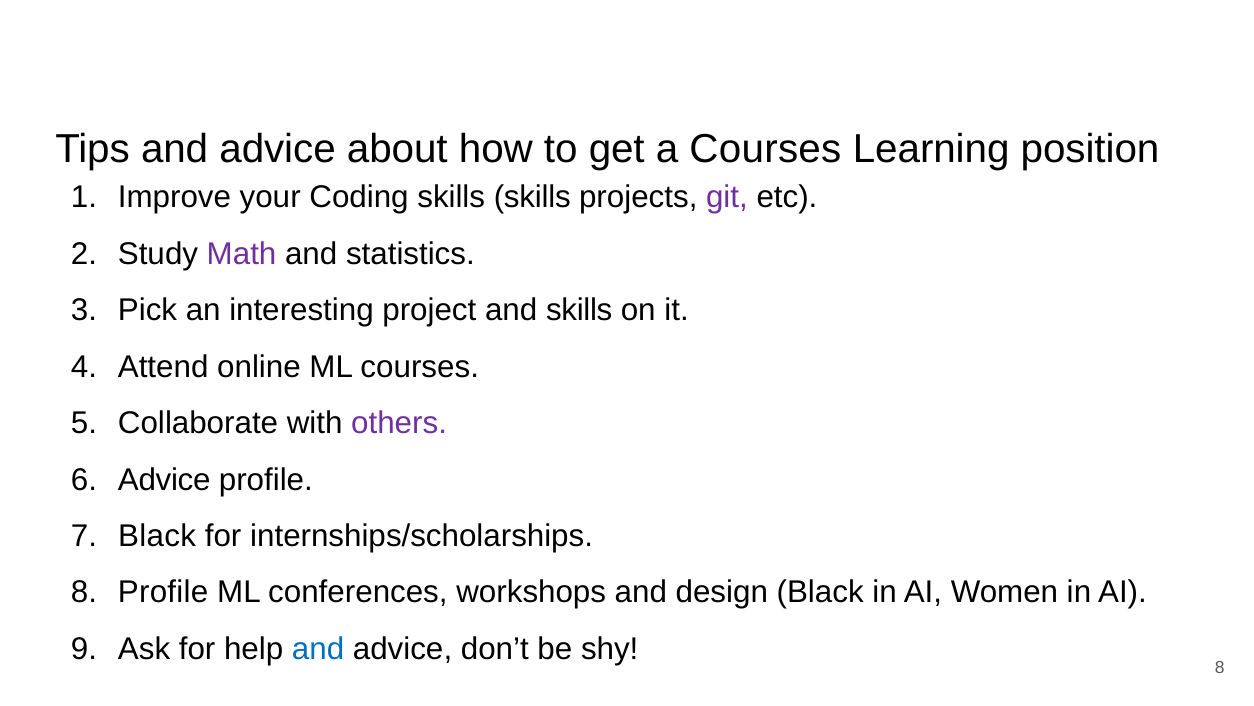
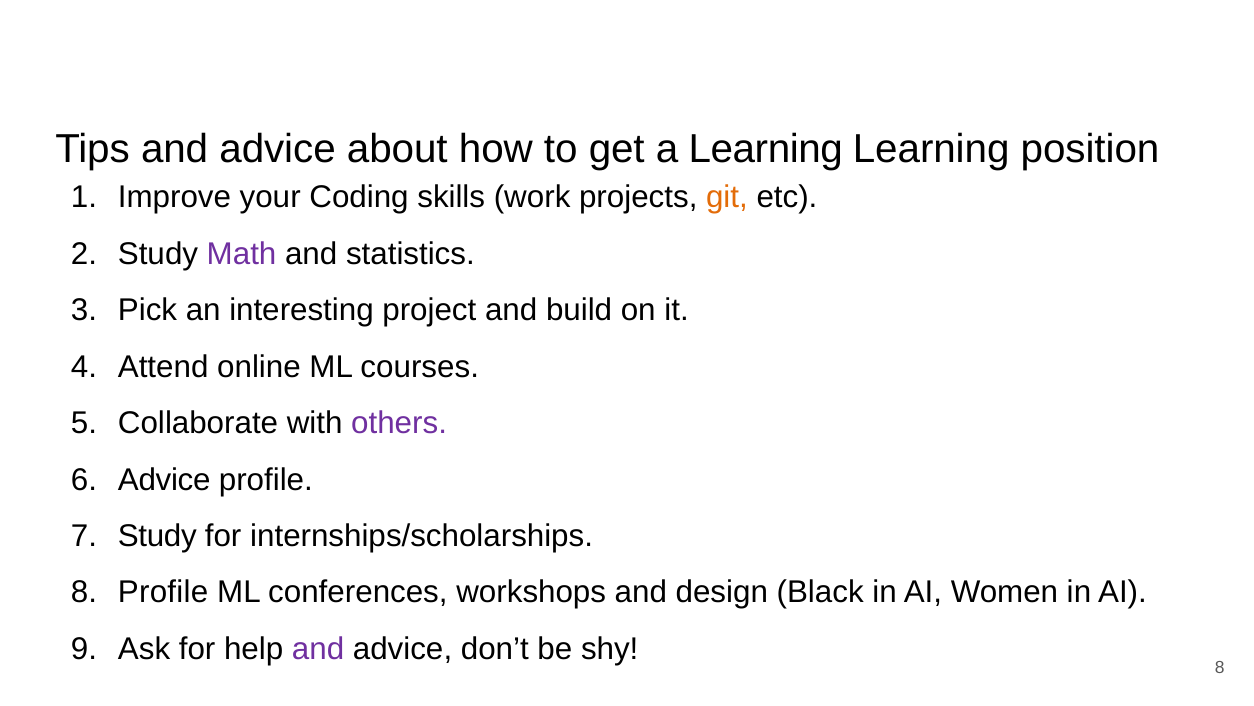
a Courses: Courses -> Learning
skills skills: skills -> work
git colour: purple -> orange
and skills: skills -> build
Black at (157, 536): Black -> Study
and at (318, 649) colour: blue -> purple
